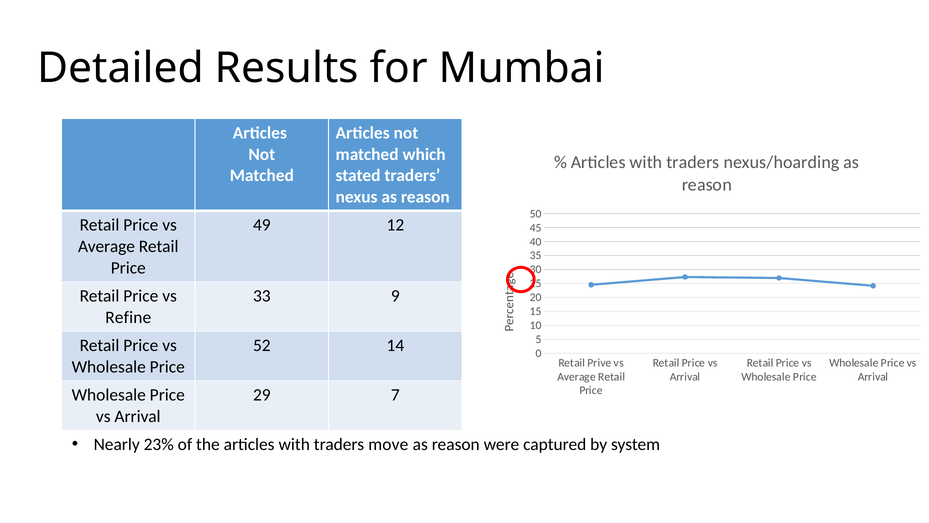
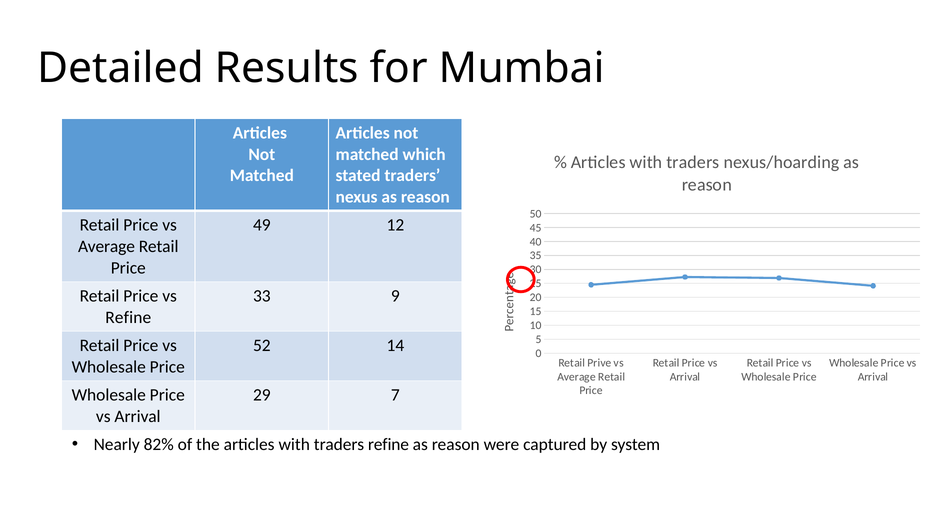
23%: 23% -> 82%
traders move: move -> refine
